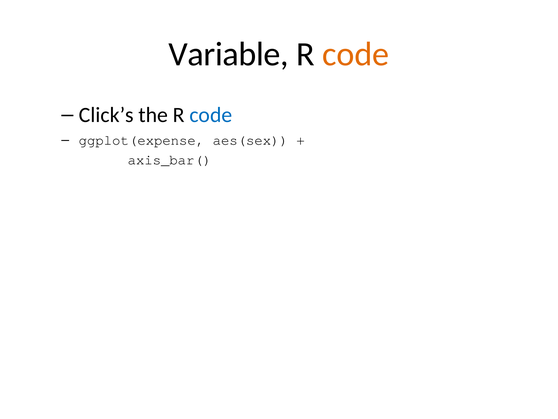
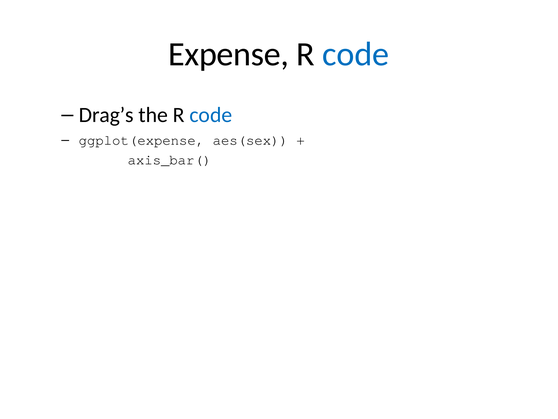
Variable: Variable -> Expense
code at (356, 54) colour: orange -> blue
Click’s: Click’s -> Drag’s
